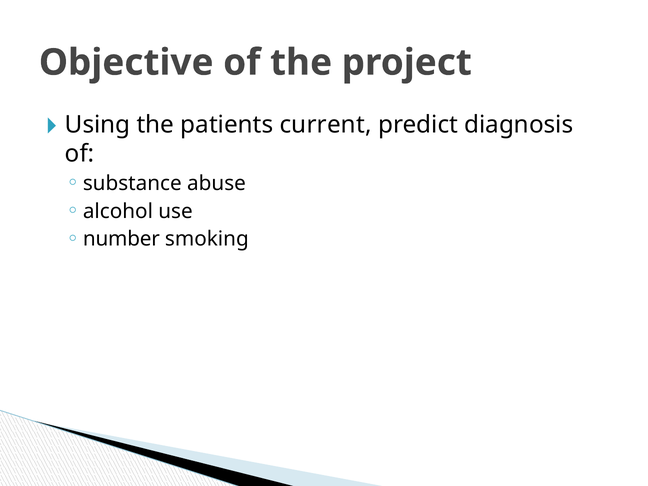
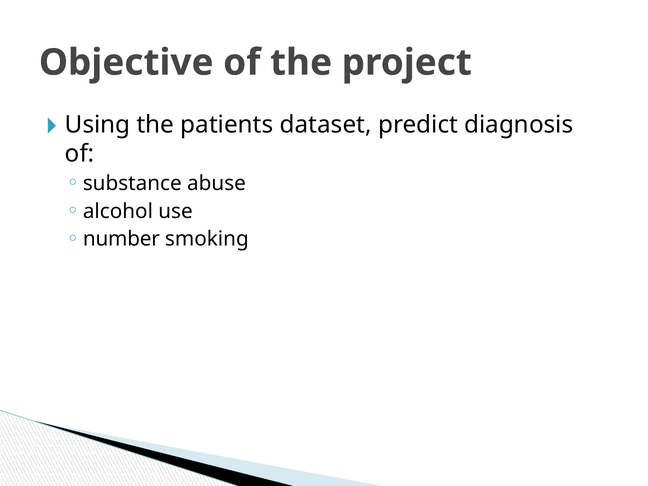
current: current -> dataset
